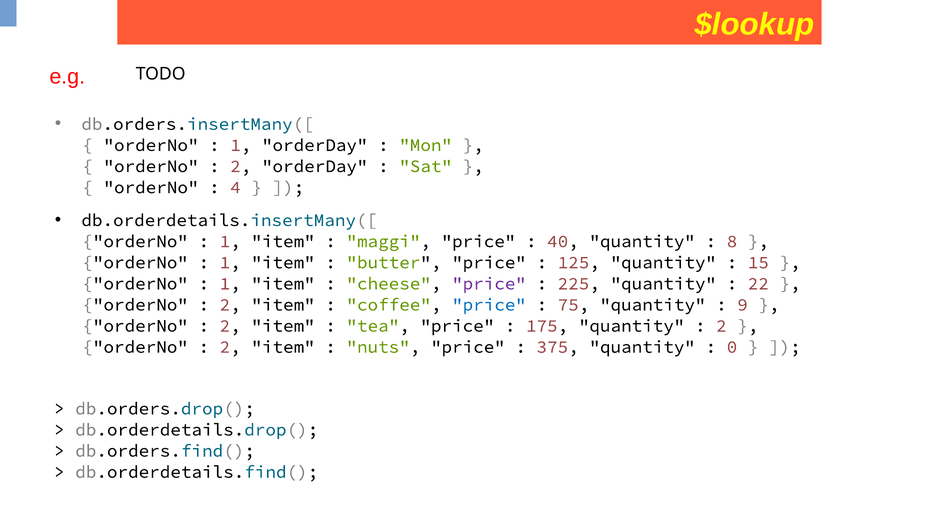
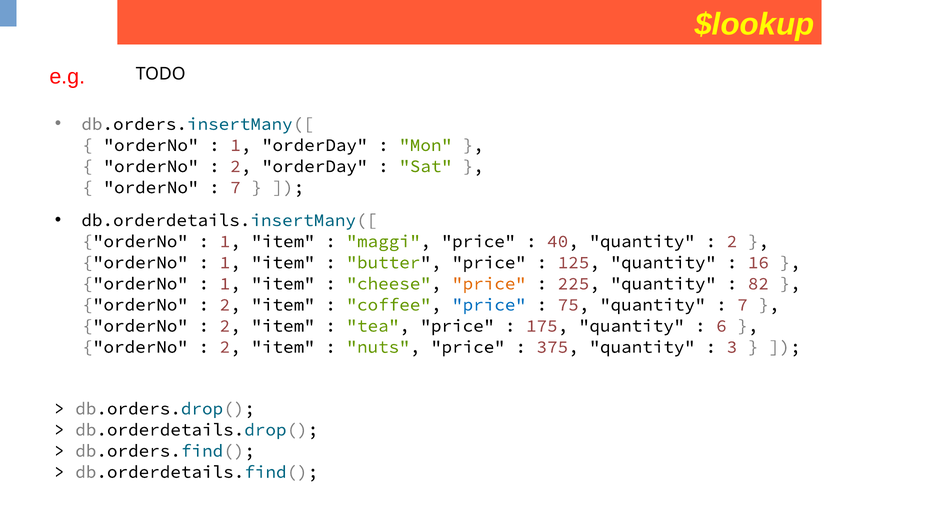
4 at (236, 187): 4 -> 7
8 at (732, 241): 8 -> 2
15: 15 -> 16
price at (489, 284) colour: purple -> orange
22: 22 -> 82
9 at (743, 305): 9 -> 7
2 at (721, 326): 2 -> 6
0: 0 -> 3
